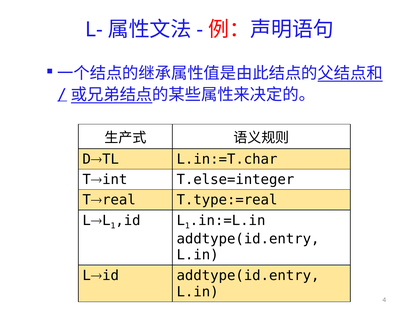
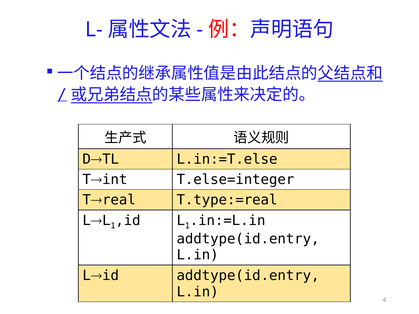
L.in:=T.char: L.in:=T.char -> L.in:=T.else
